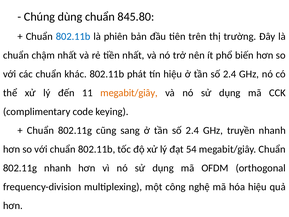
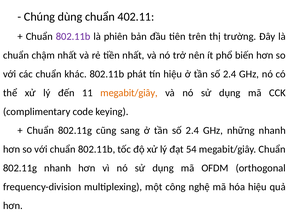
845.80: 845.80 -> 402.11
802.11b at (73, 36) colour: blue -> purple
truyền: truyền -> những
